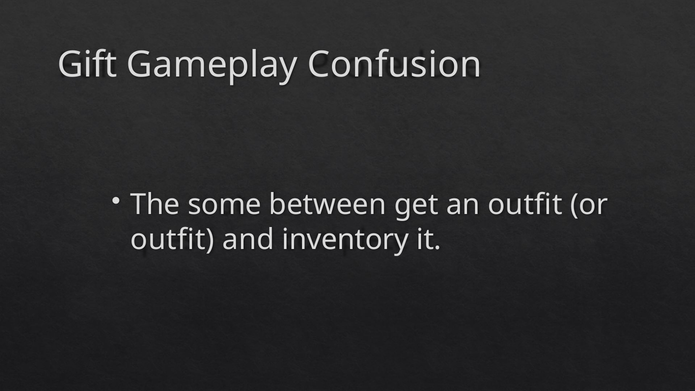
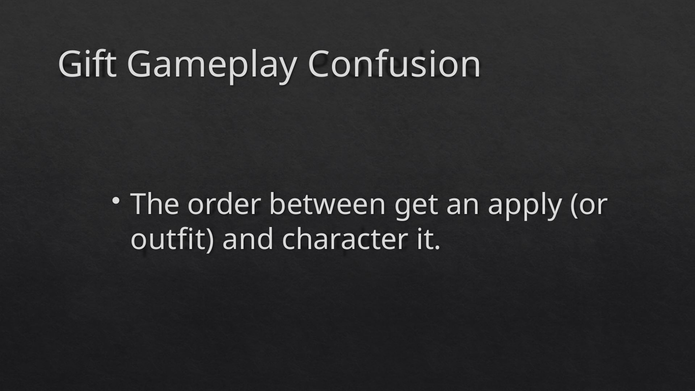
some: some -> order
an outfit: outfit -> apply
inventory: inventory -> character
